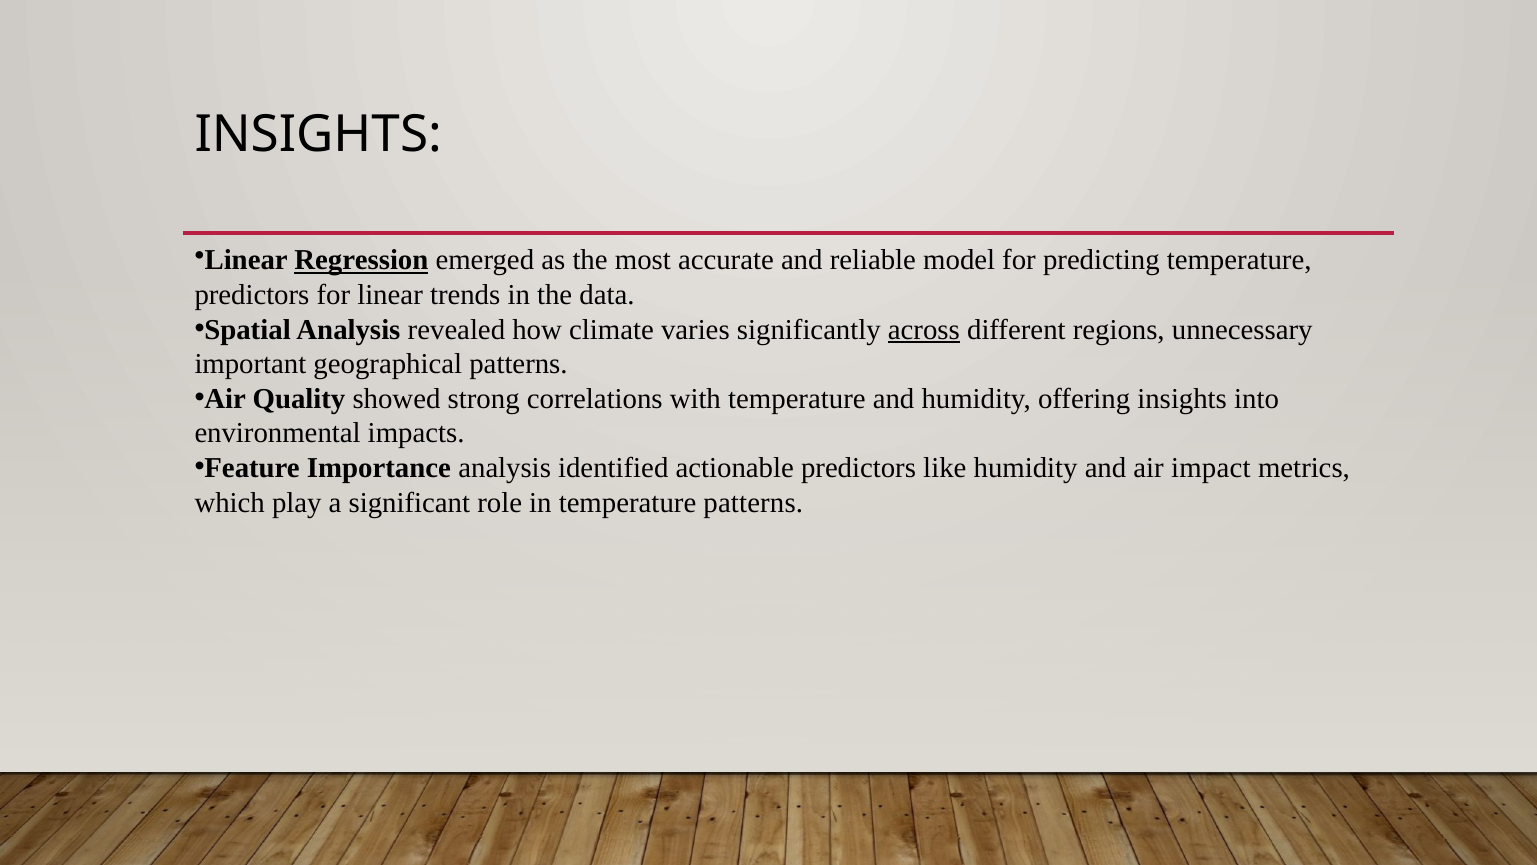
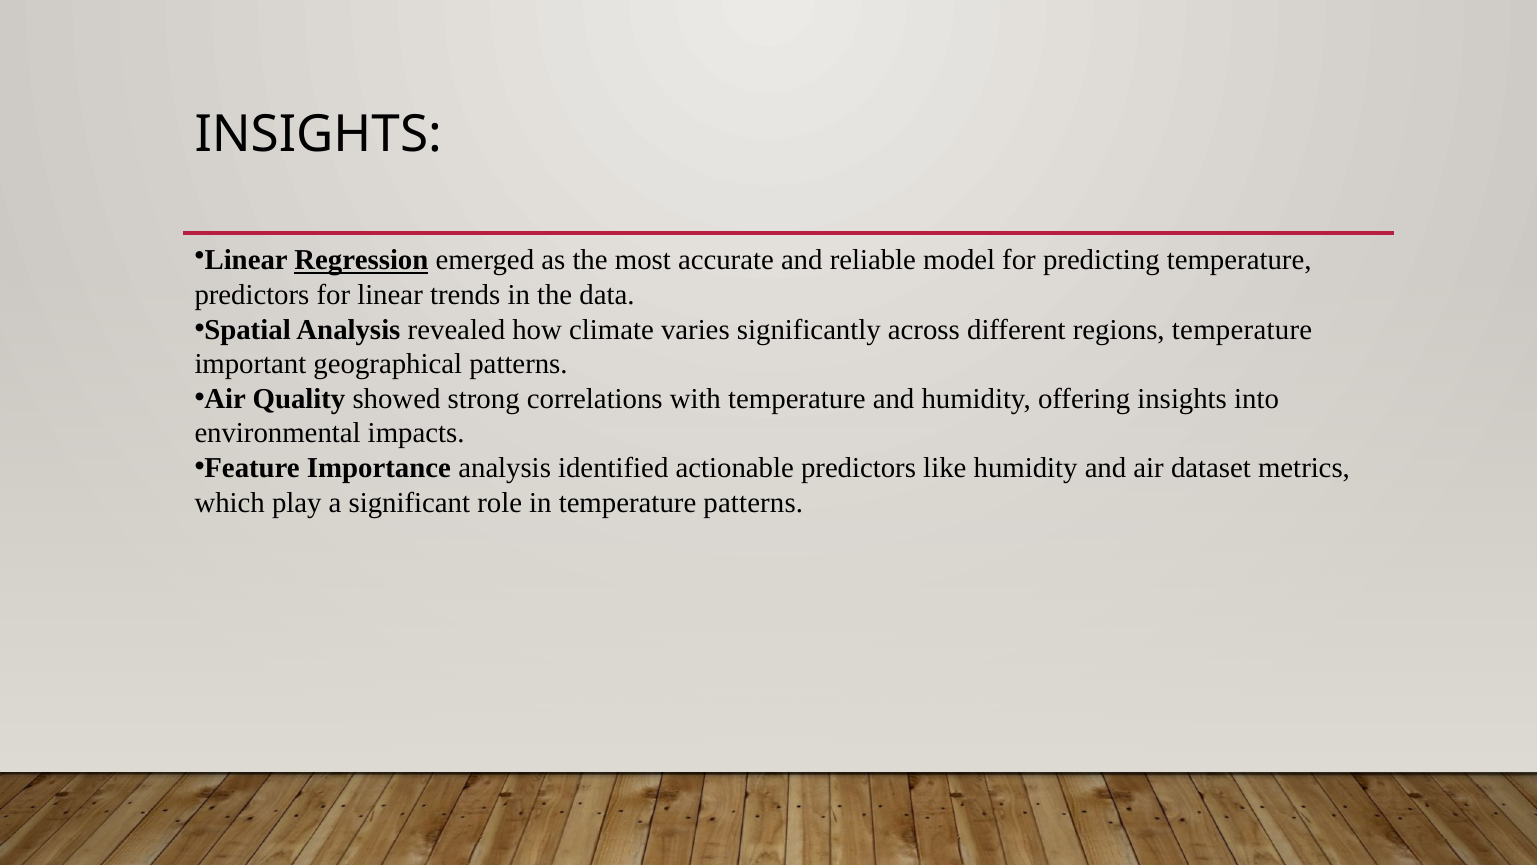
across underline: present -> none
regions unnecessary: unnecessary -> temperature
impact: impact -> dataset
